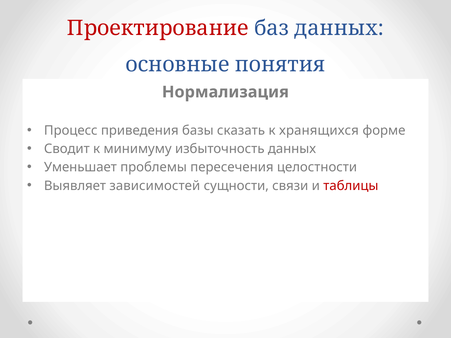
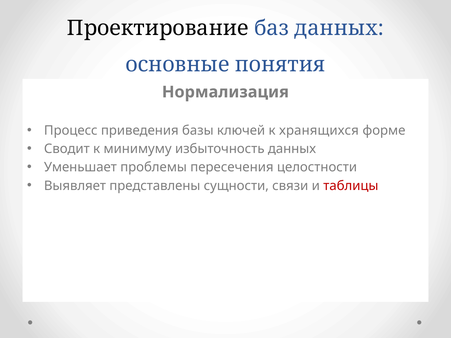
Проектирование colour: red -> black
сказать: сказать -> ключей
зависимостей: зависимостей -> представлены
